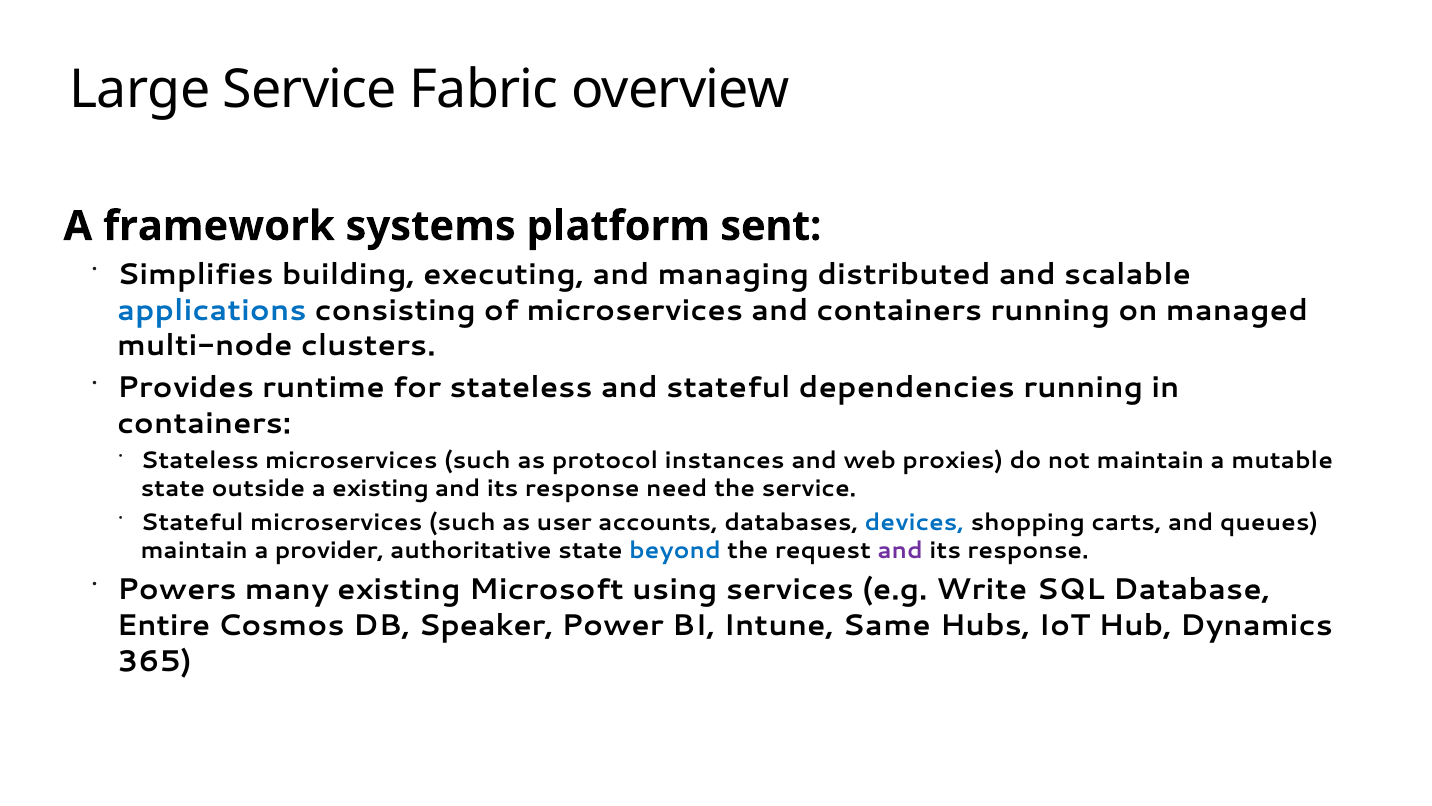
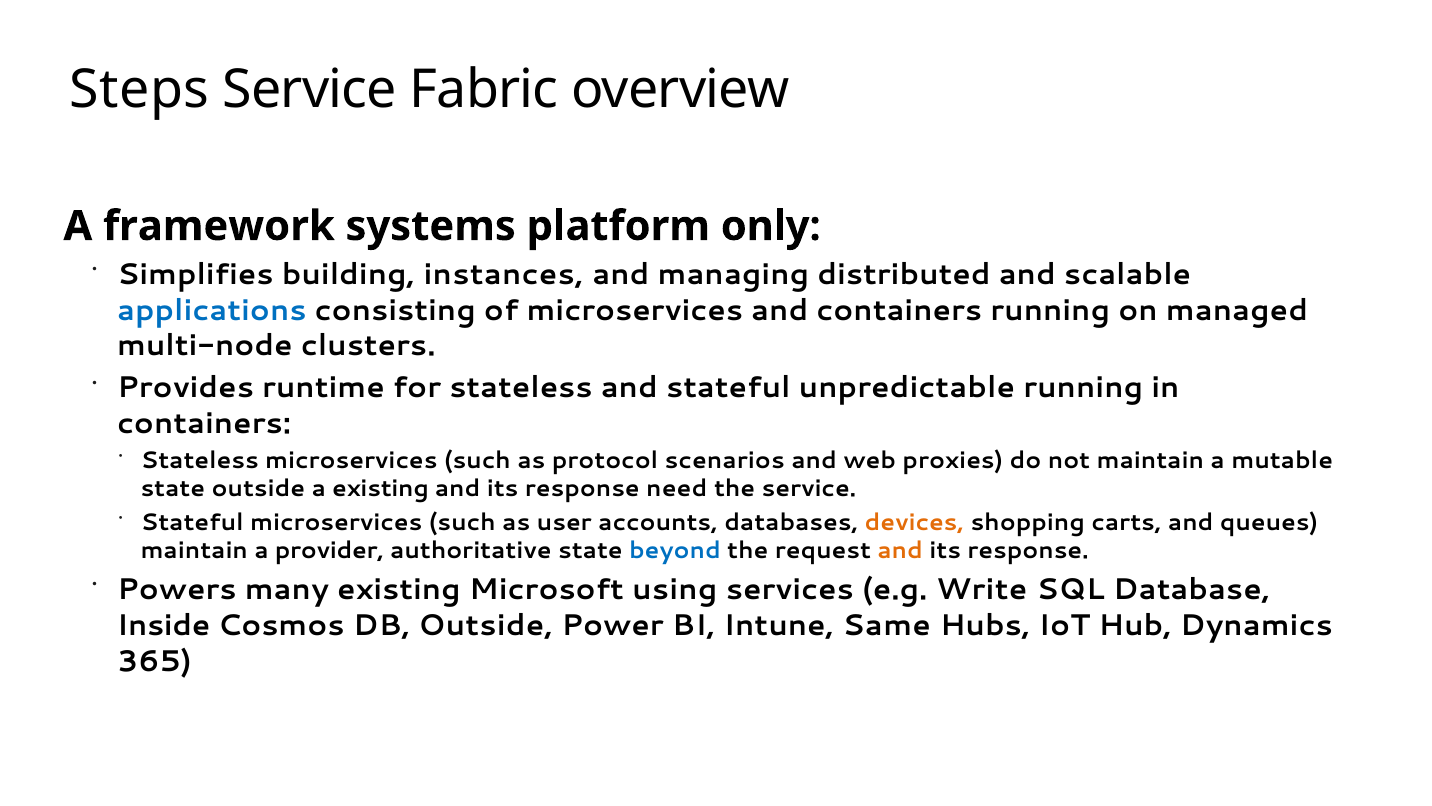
Large: Large -> Steps
sent: sent -> only
executing: executing -> instances
dependencies: dependencies -> unpredictable
instances: instances -> scenarios
devices colour: blue -> orange
and at (900, 551) colour: purple -> orange
Entire: Entire -> Inside
DB Speaker: Speaker -> Outside
